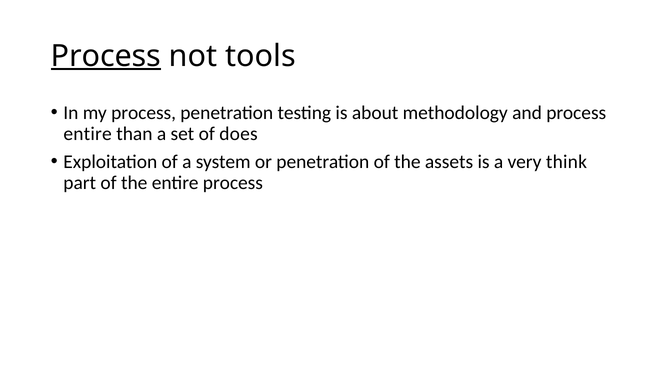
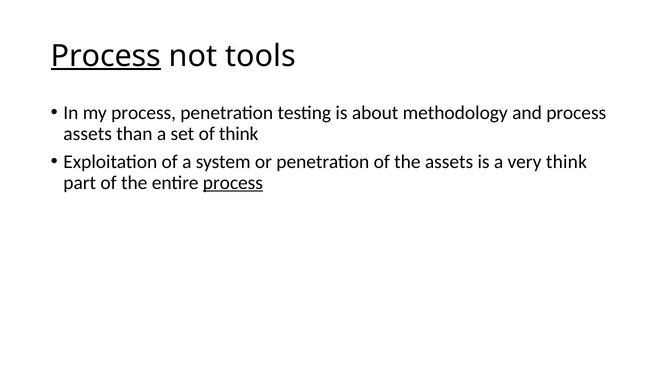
entire at (88, 134): entire -> assets
of does: does -> think
process at (233, 183) underline: none -> present
